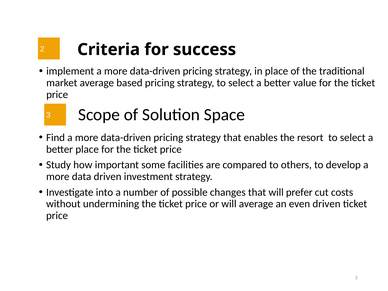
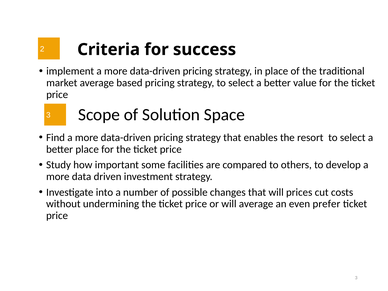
prefer: prefer -> prices
even driven: driven -> prefer
